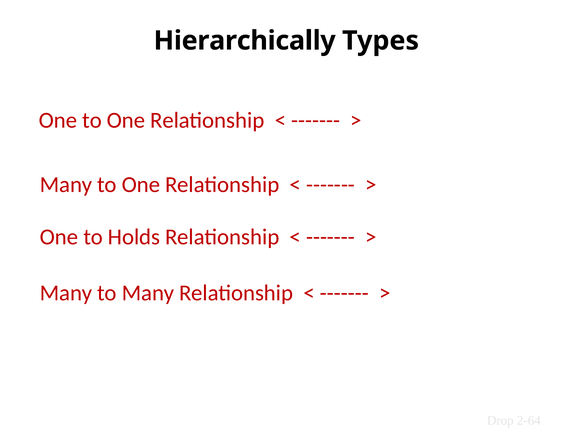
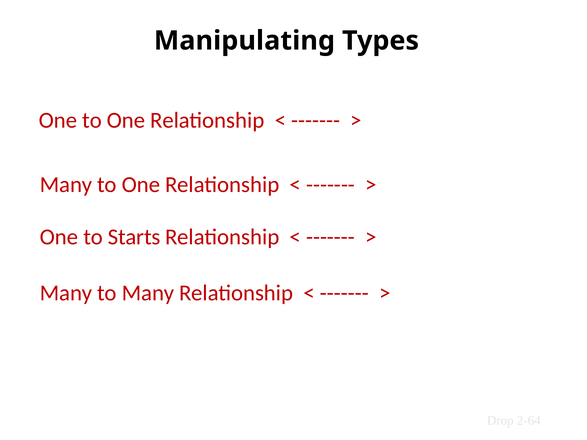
Hierarchically: Hierarchically -> Manipulating
Holds: Holds -> Starts
